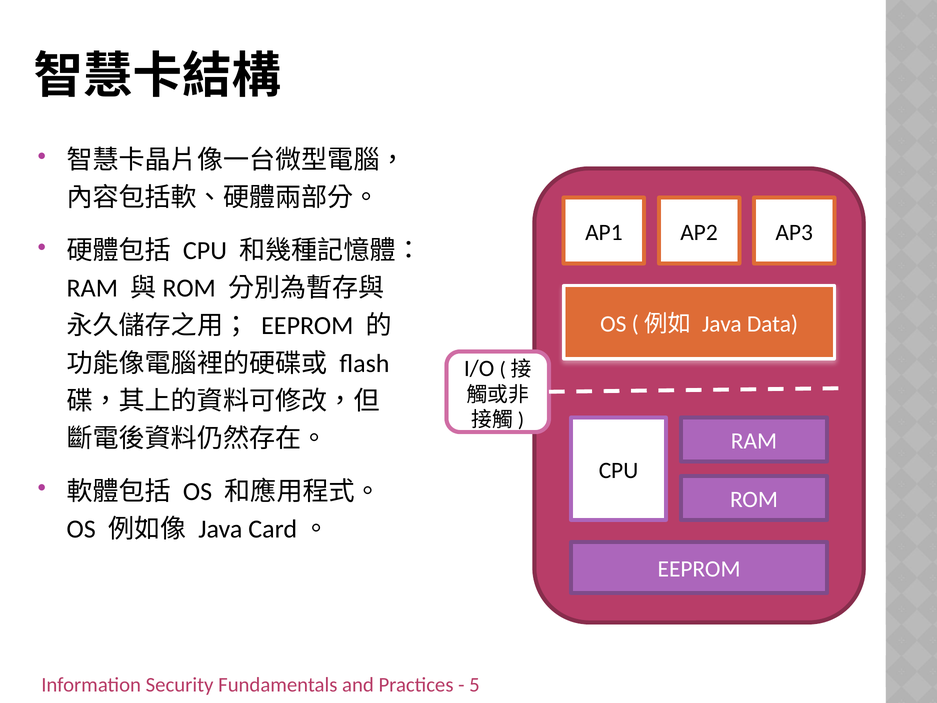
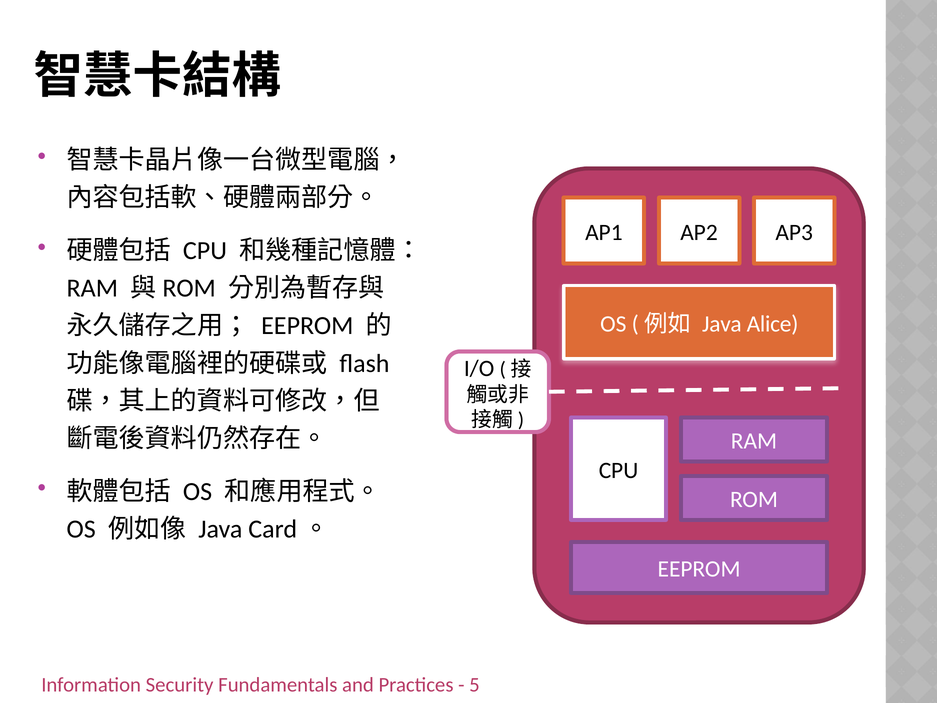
Data: Data -> Alice
